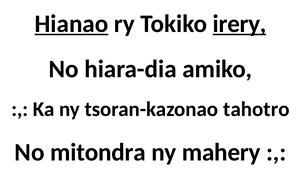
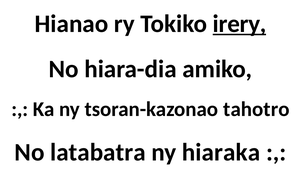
Hianao underline: present -> none
mitondra: mitondra -> latabatra
mahery: mahery -> hiaraka
